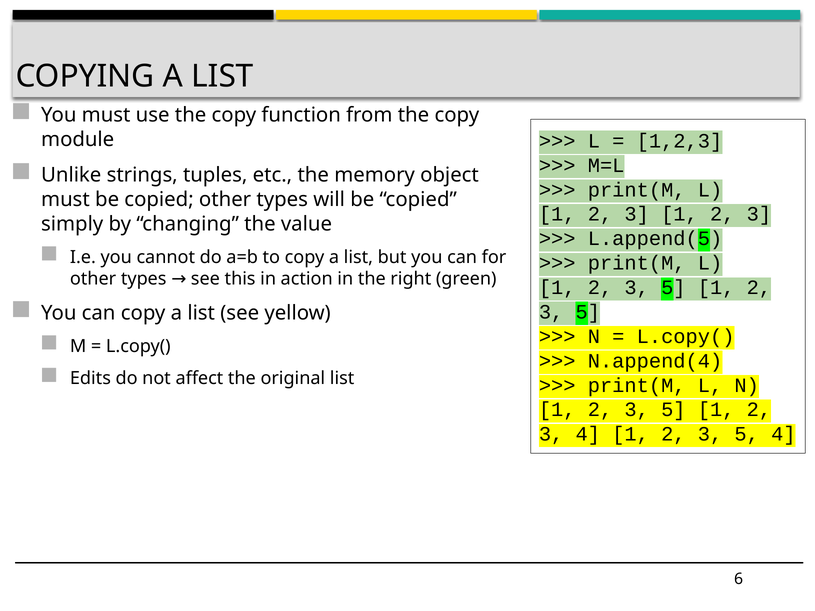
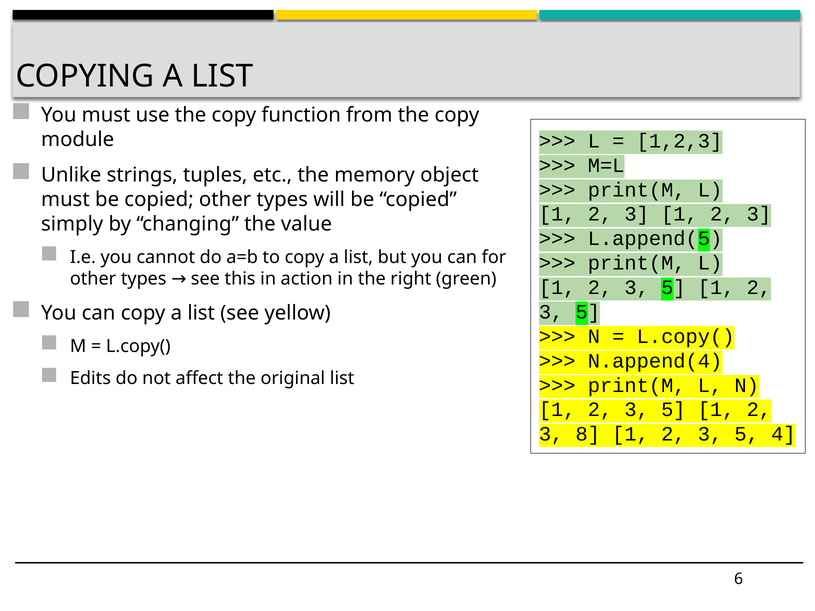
3 4: 4 -> 8
